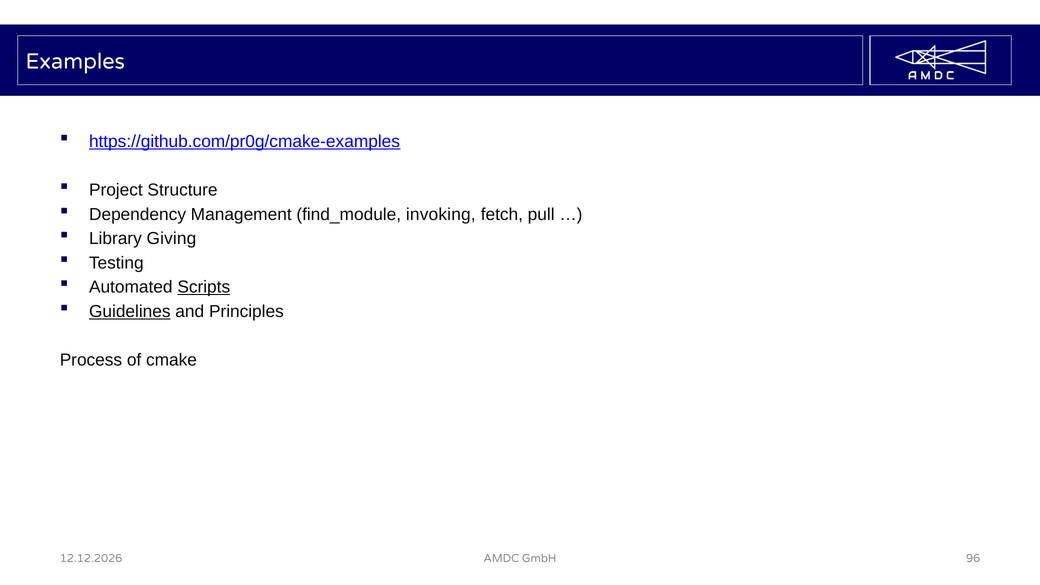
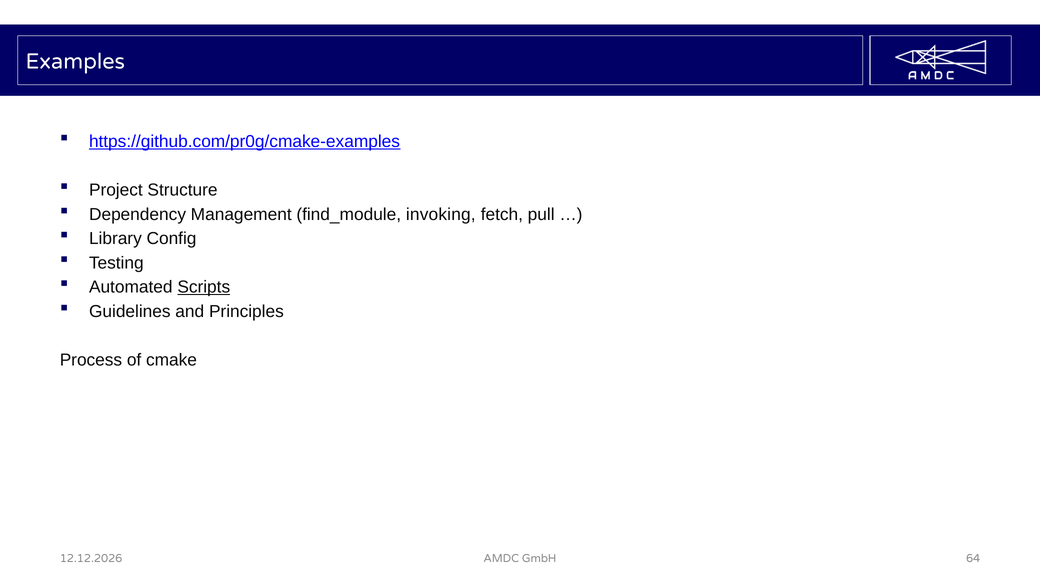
Giving: Giving -> Config
Guidelines underline: present -> none
96: 96 -> 64
